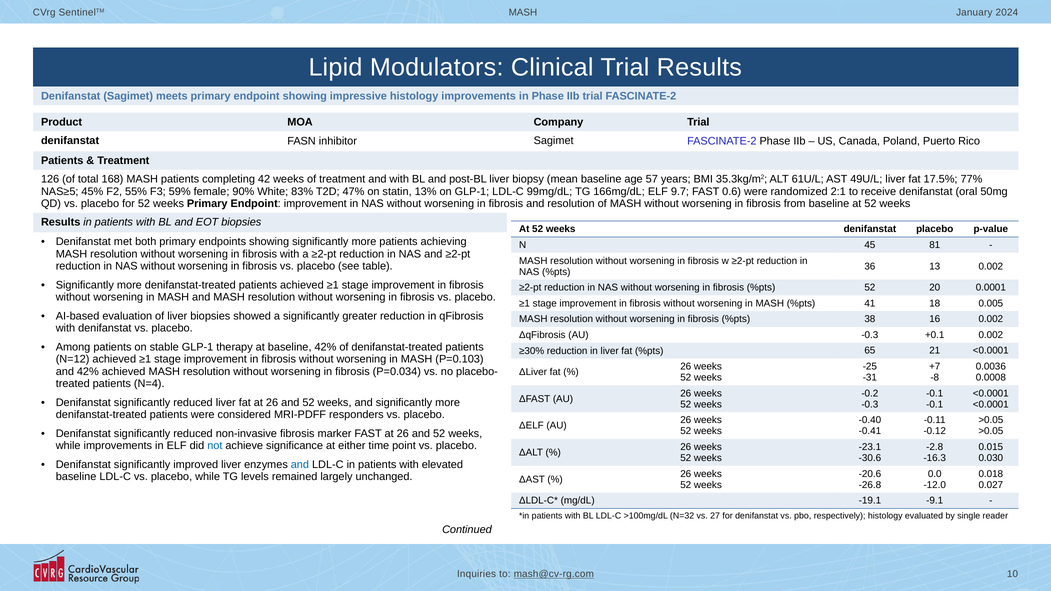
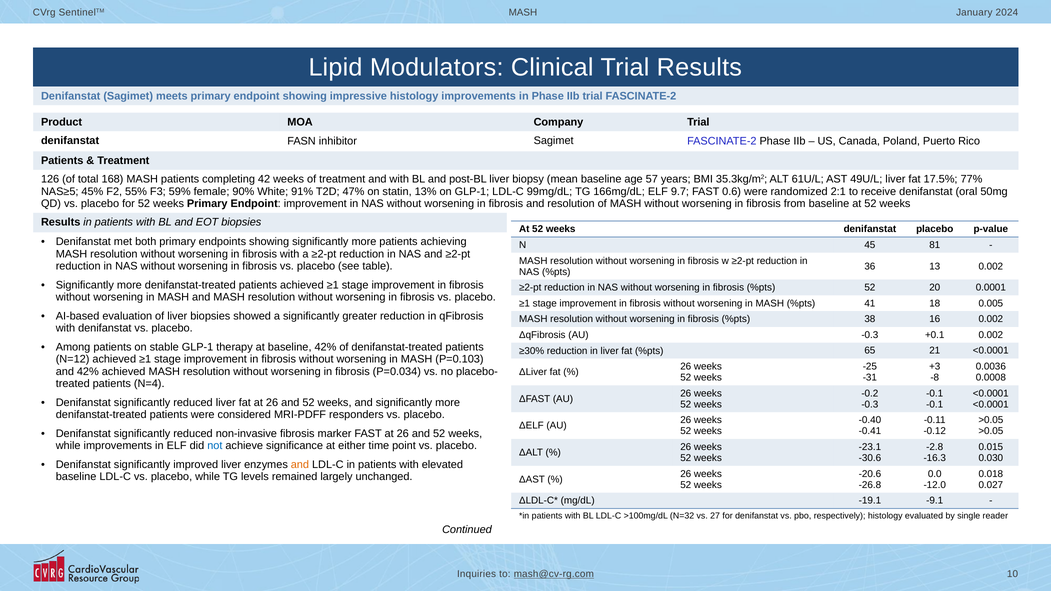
83%: 83% -> 91%
+7: +7 -> +3
and at (300, 465) colour: blue -> orange
